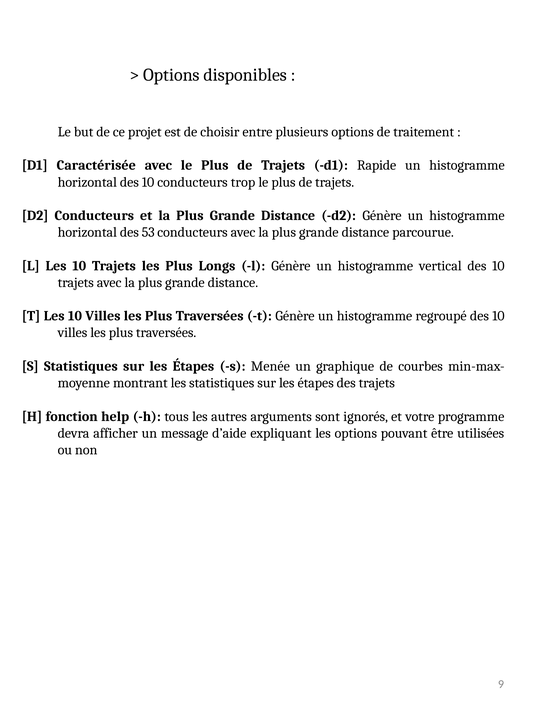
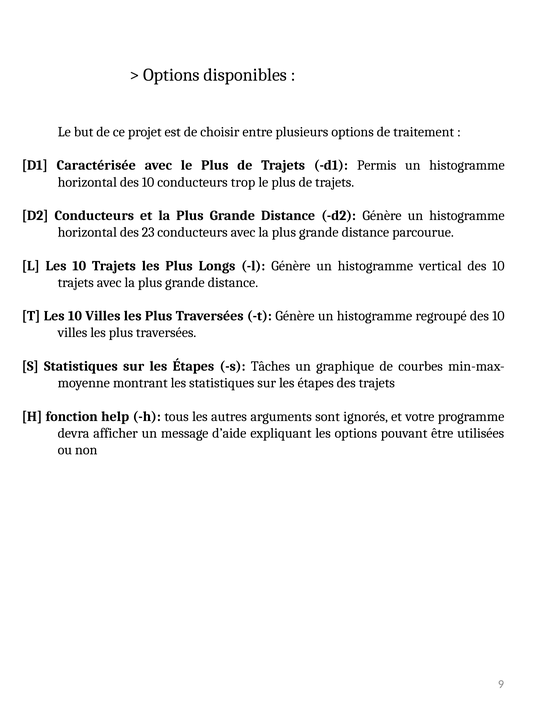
Rapide: Rapide -> Permis
53: 53 -> 23
Menée: Menée -> Tâches
